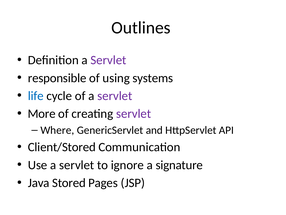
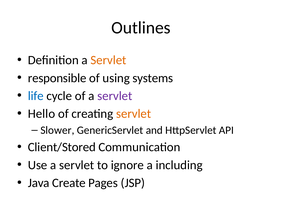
Servlet at (108, 60) colour: purple -> orange
More: More -> Hello
servlet at (134, 113) colour: purple -> orange
Where: Where -> Slower
signature: signature -> including
Stored: Stored -> Create
